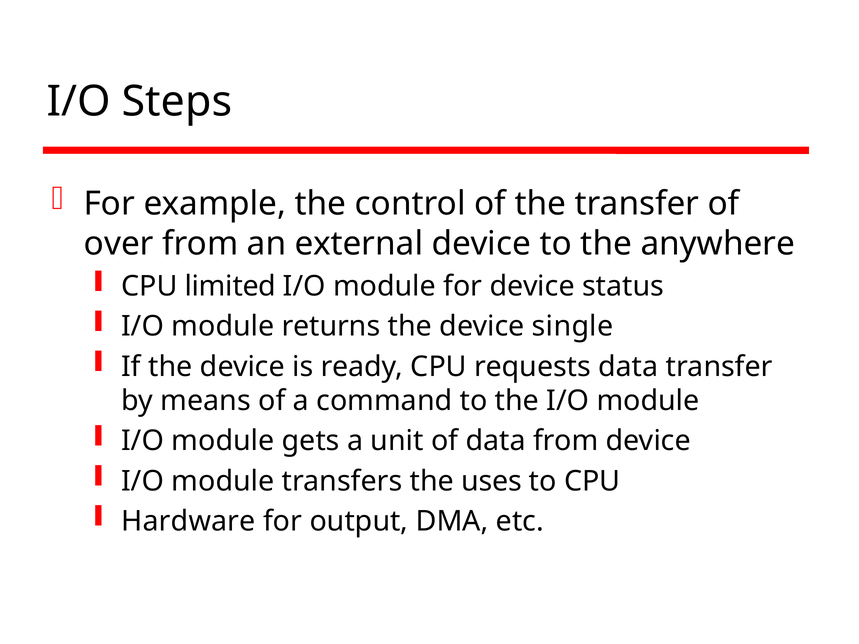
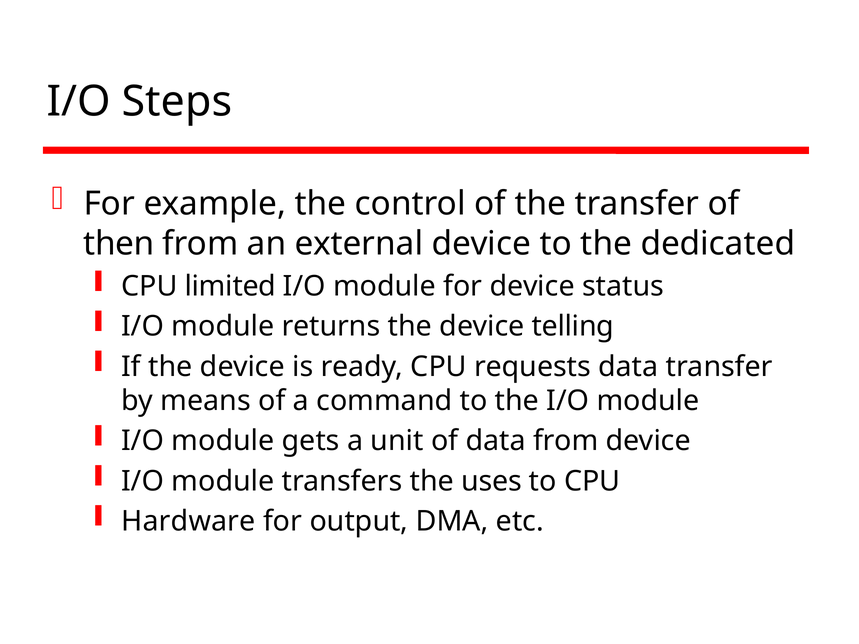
over: over -> then
anywhere: anywhere -> dedicated
single: single -> telling
